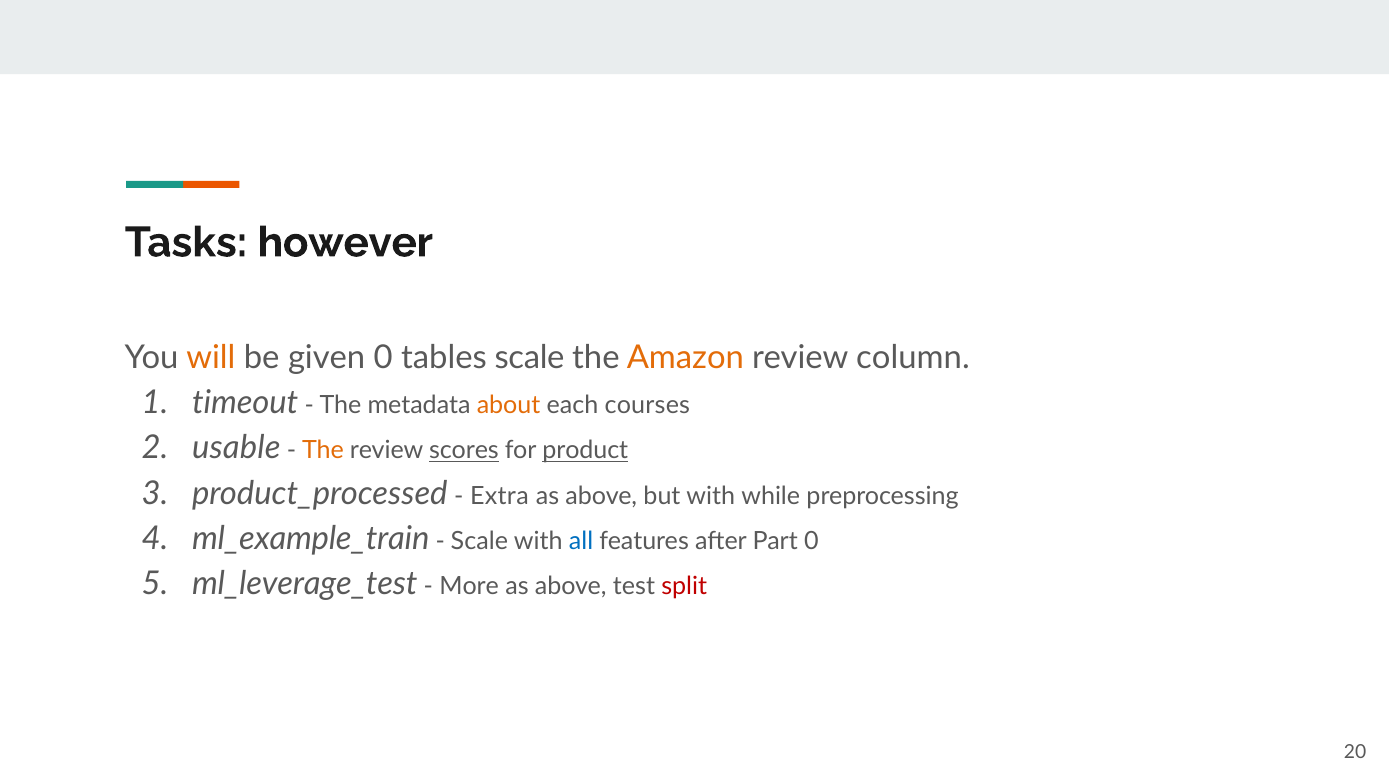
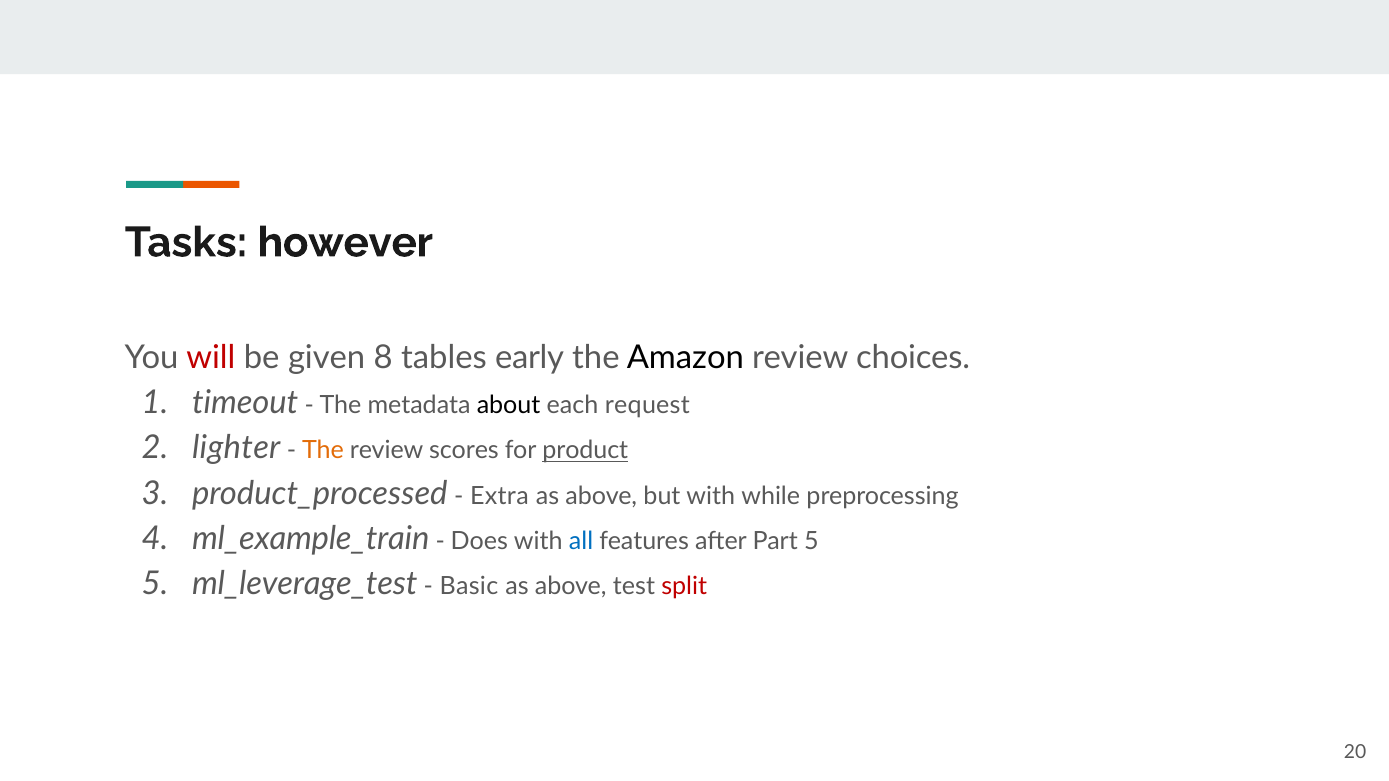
will colour: orange -> red
given 0: 0 -> 8
tables scale: scale -> early
Amazon colour: orange -> black
column: column -> choices
about colour: orange -> black
courses: courses -> request
usable: usable -> lighter
scores underline: present -> none
Scale at (479, 542): Scale -> Does
Part 0: 0 -> 5
More: More -> Basic
